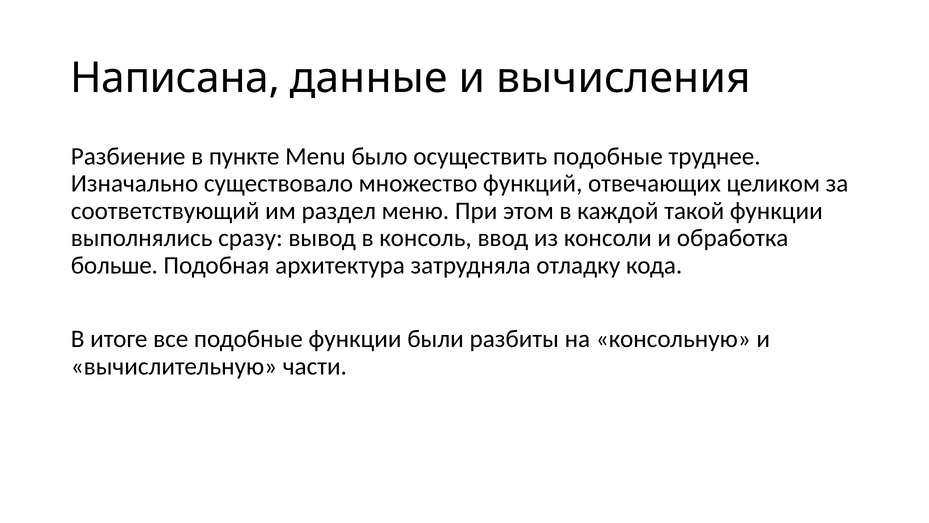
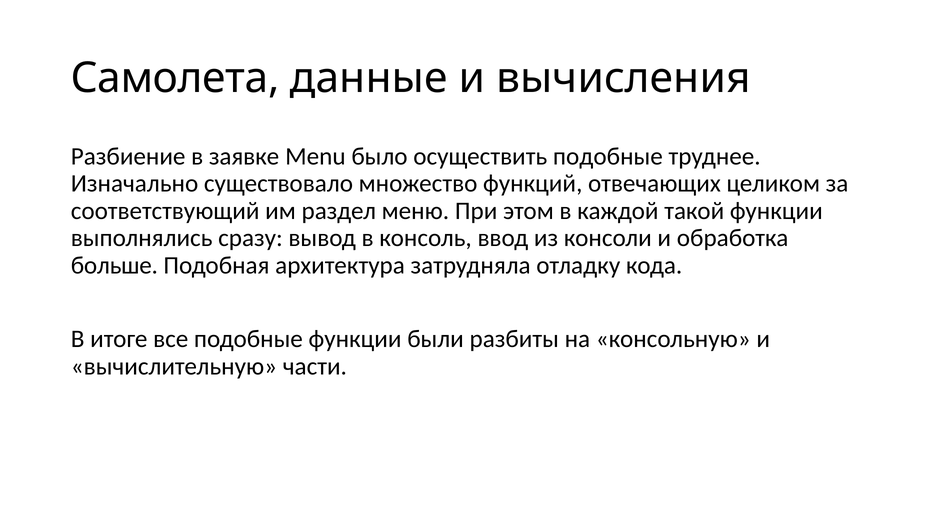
Написана: Написана -> Самолета
пункте: пункте -> заявке
